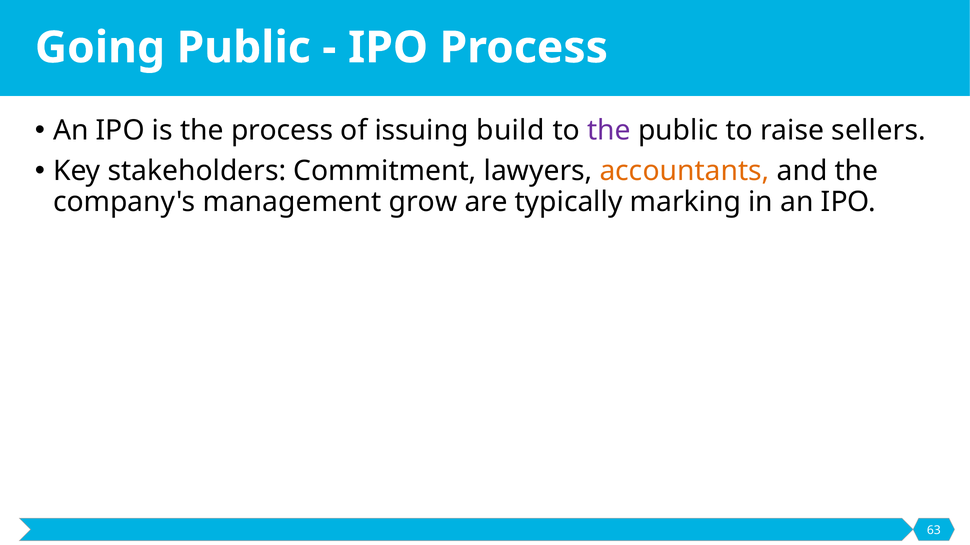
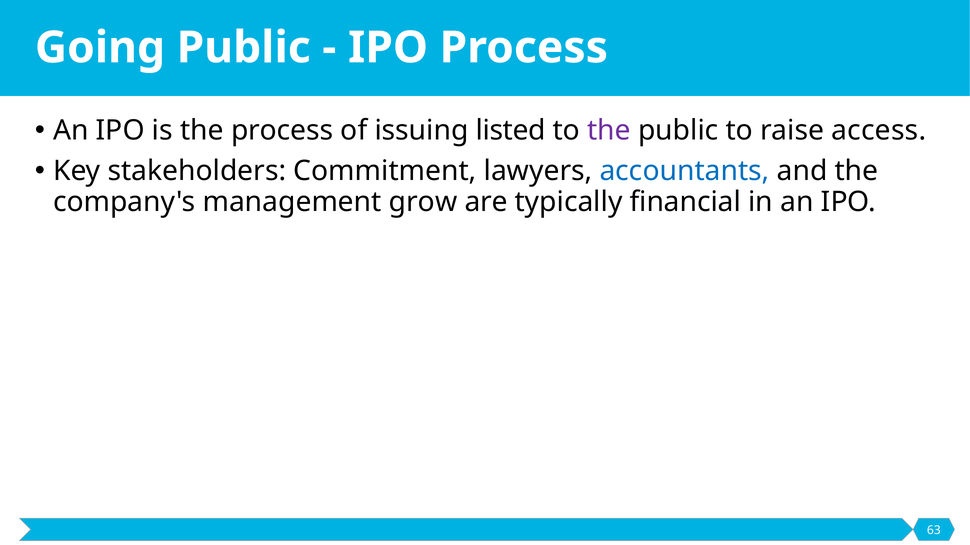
build: build -> listed
sellers: sellers -> access
accountants colour: orange -> blue
marking: marking -> financial
